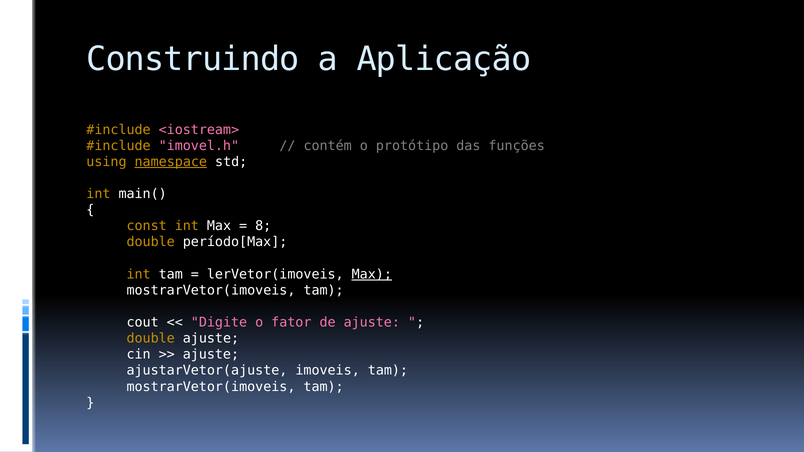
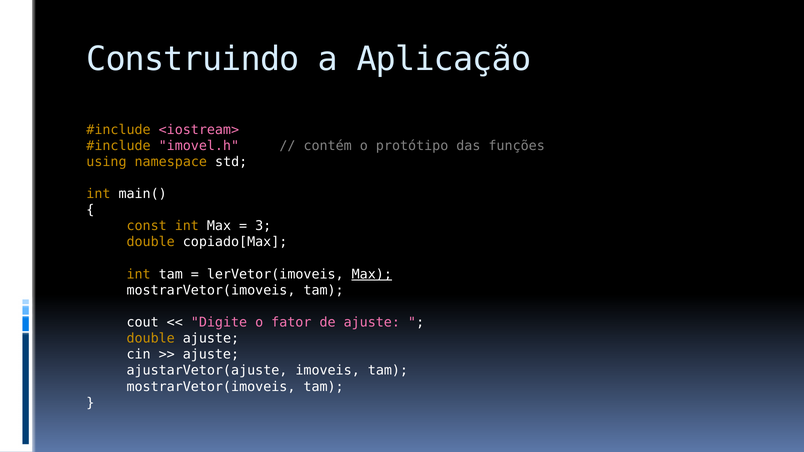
namespace underline: present -> none
8: 8 -> 3
período[Max: período[Max -> copiado[Max
